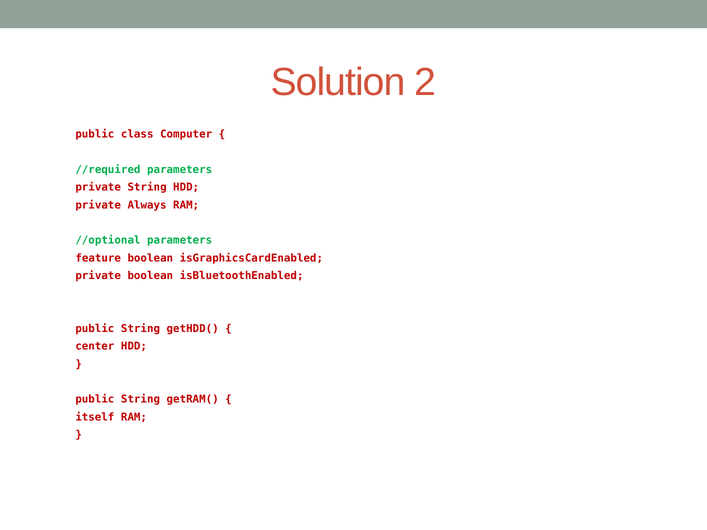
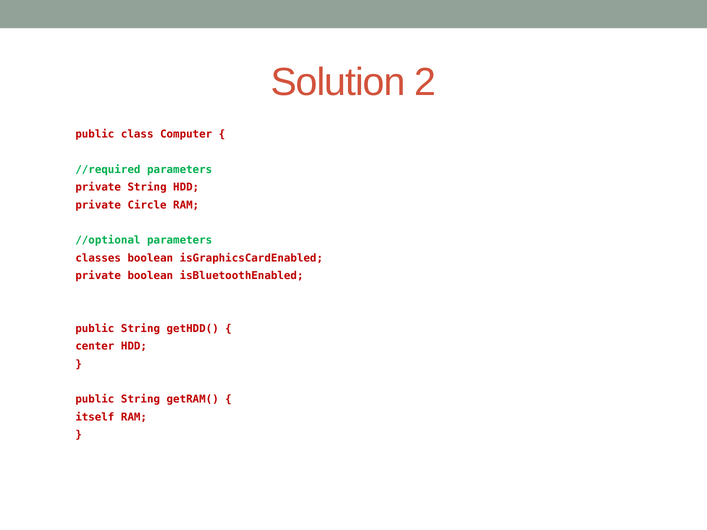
Always: Always -> Circle
feature: feature -> classes
